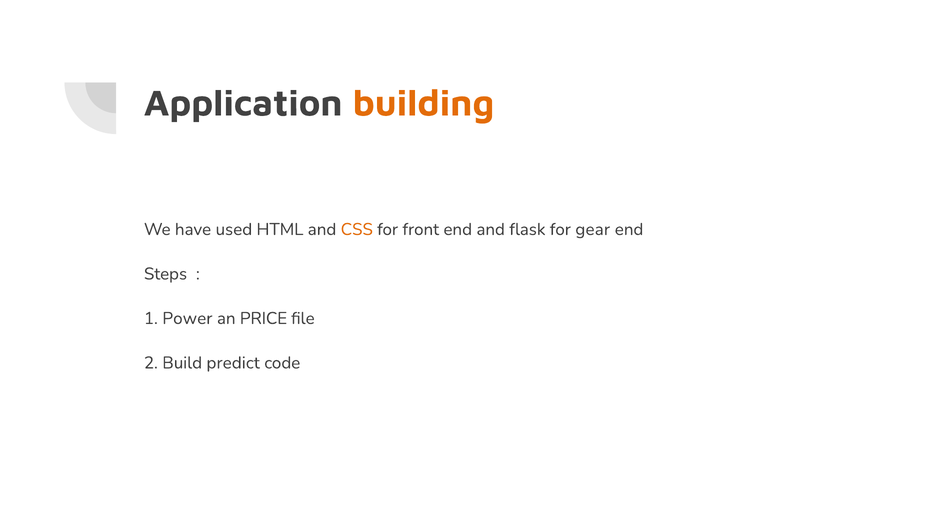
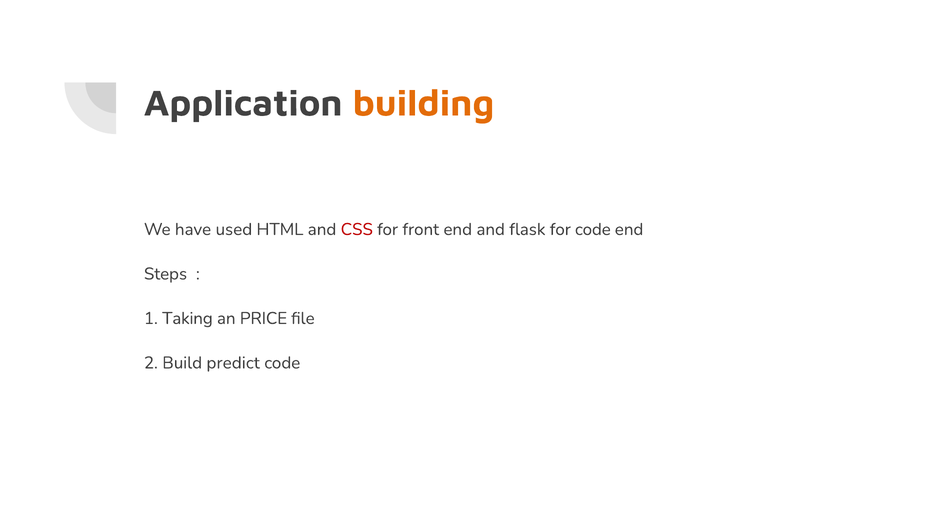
CSS colour: orange -> red
for gear: gear -> code
Power: Power -> Taking
